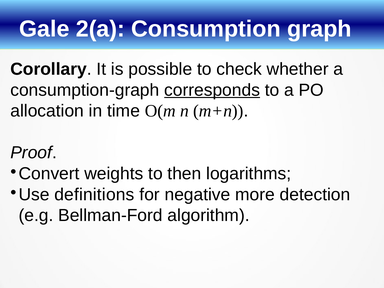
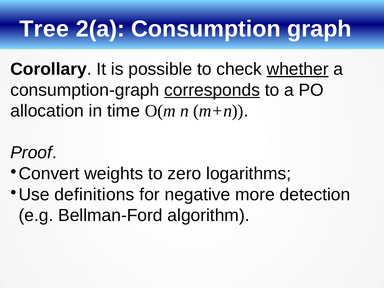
Gale: Gale -> Tree
whether underline: none -> present
then: then -> zero
